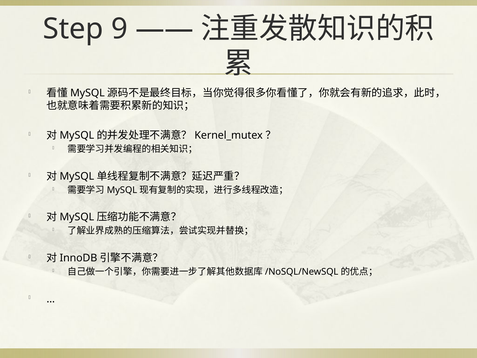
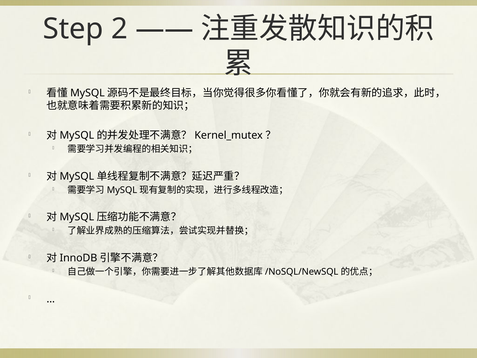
9: 9 -> 2
